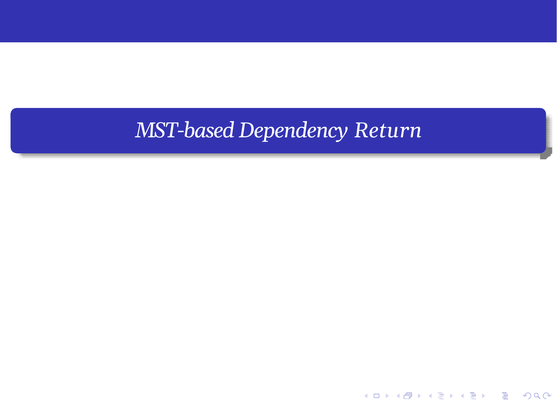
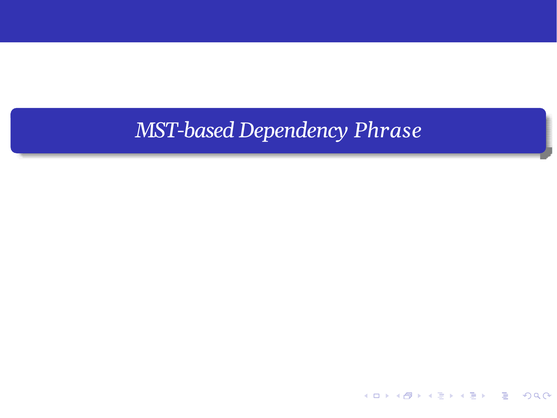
Return: Return -> Phrase
